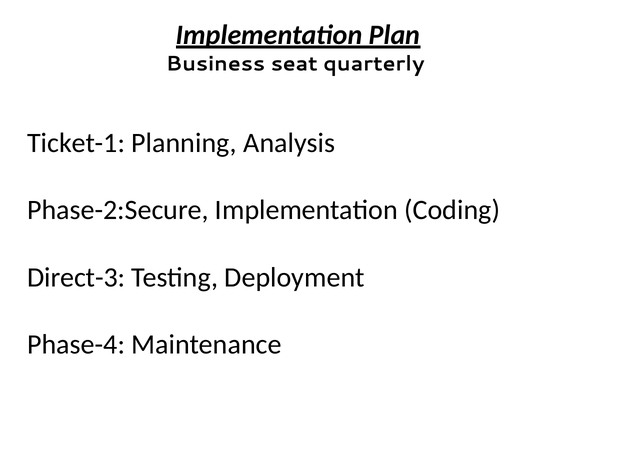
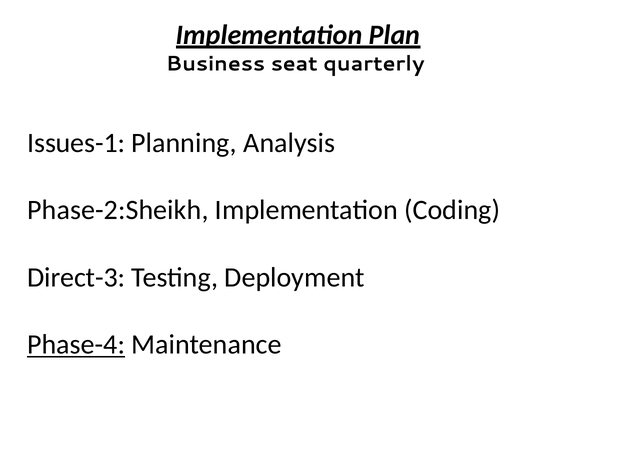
Ticket-1: Ticket-1 -> Issues-1
Phase-2:Secure: Phase-2:Secure -> Phase-2:Sheikh
Phase-4 underline: none -> present
